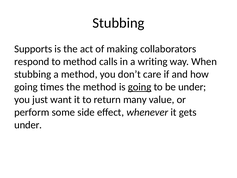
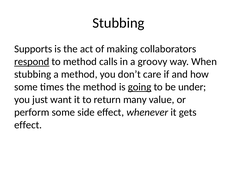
respond underline: none -> present
writing: writing -> groovy
going at (26, 87): going -> some
under at (28, 125): under -> effect
